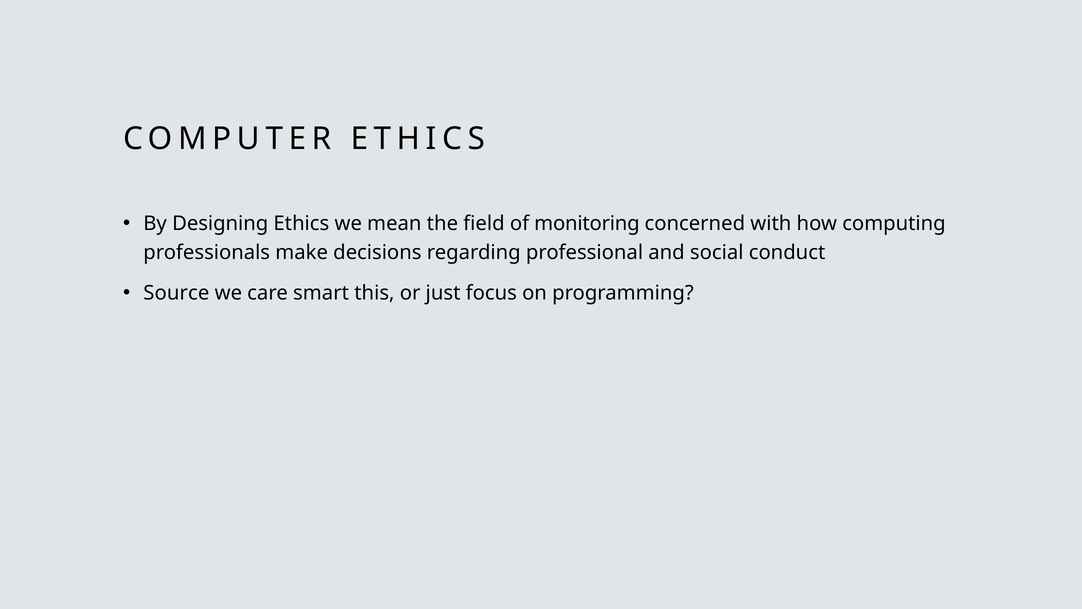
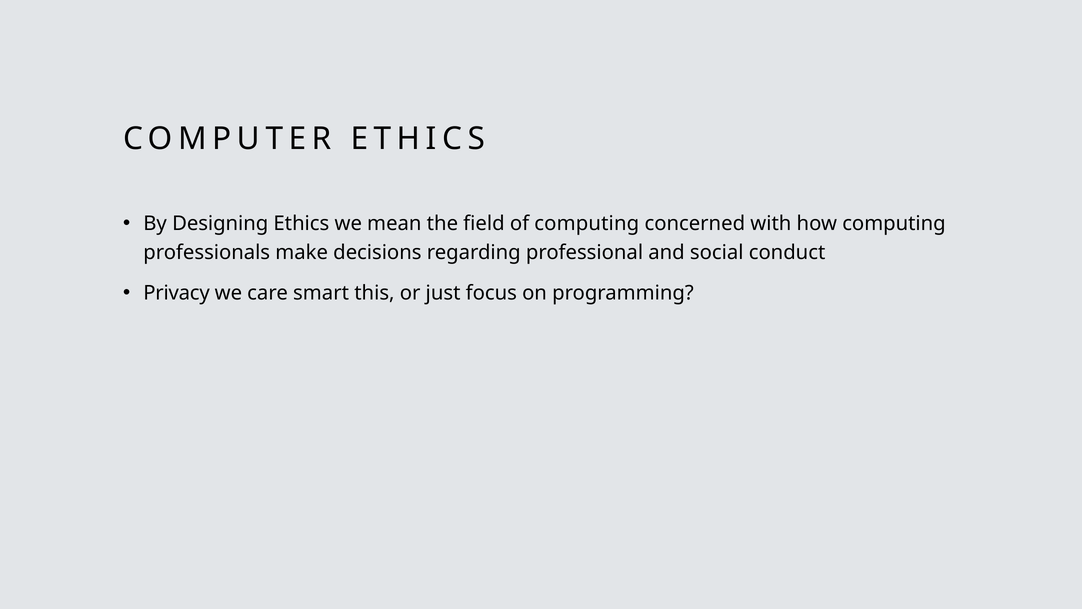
of monitoring: monitoring -> computing
Source: Source -> Privacy
